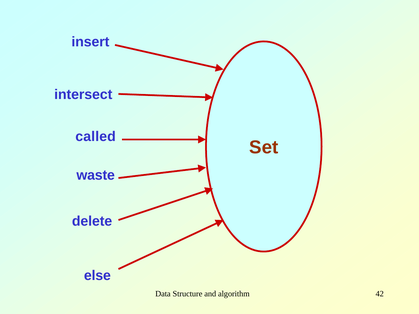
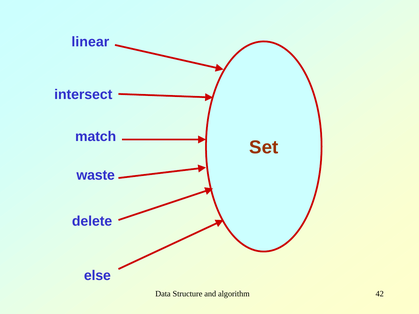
insert: insert -> linear
called: called -> match
